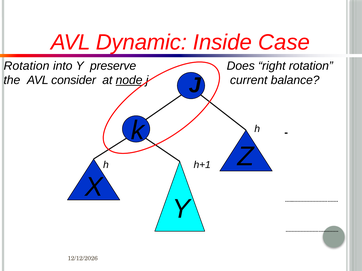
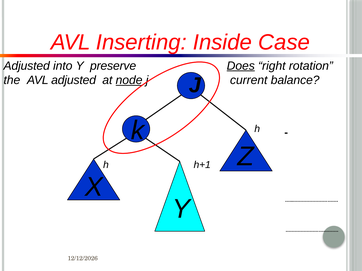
Dynamic: Dynamic -> Inserting
Rotation at (27, 66): Rotation -> Adjusted
Does underline: none -> present
AVL consider: consider -> adjusted
